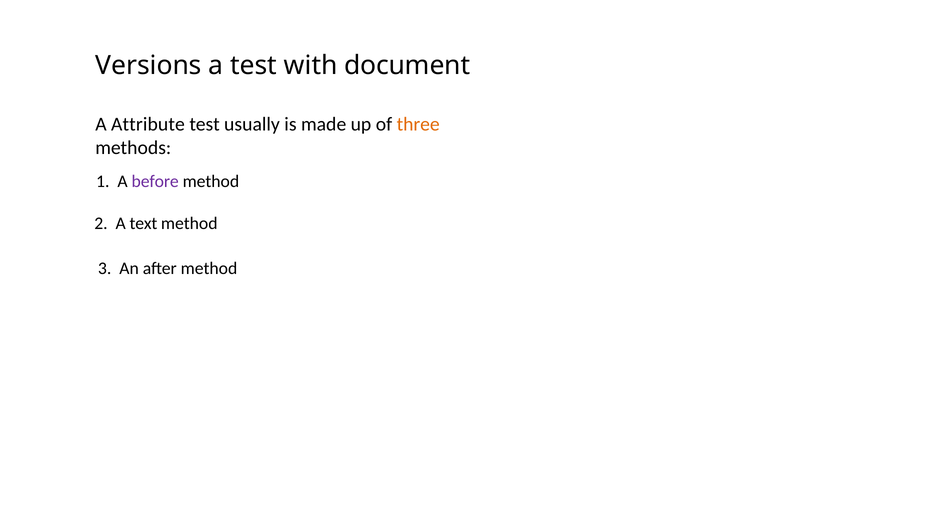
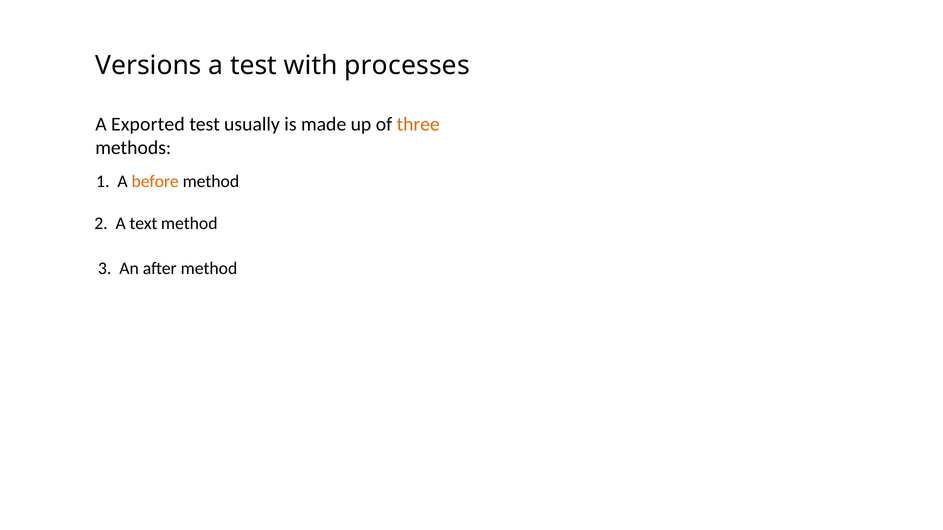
document: document -> processes
Attribute: Attribute -> Exported
before colour: purple -> orange
